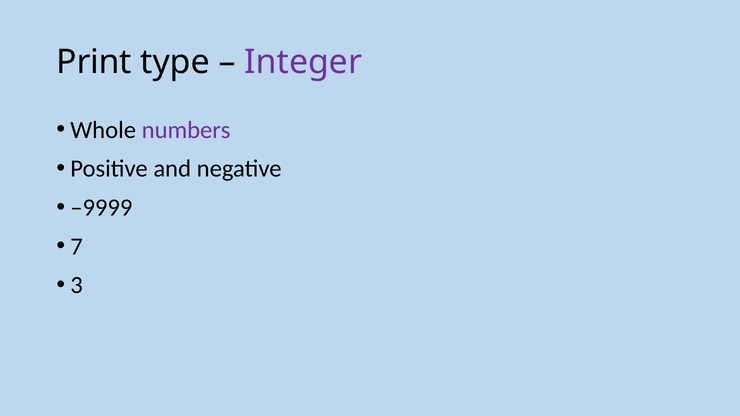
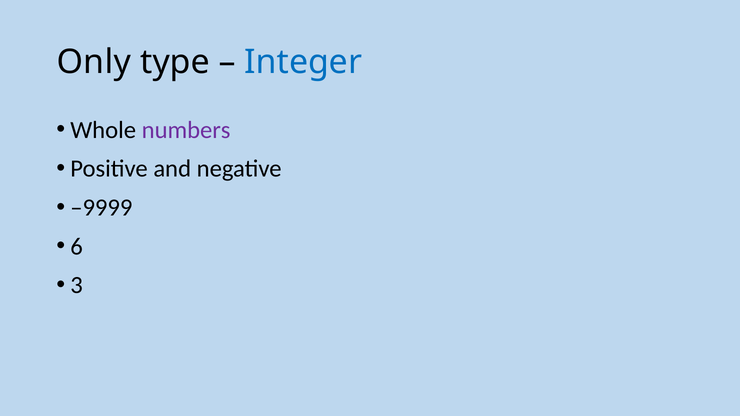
Print: Print -> Only
Integer colour: purple -> blue
7: 7 -> 6
